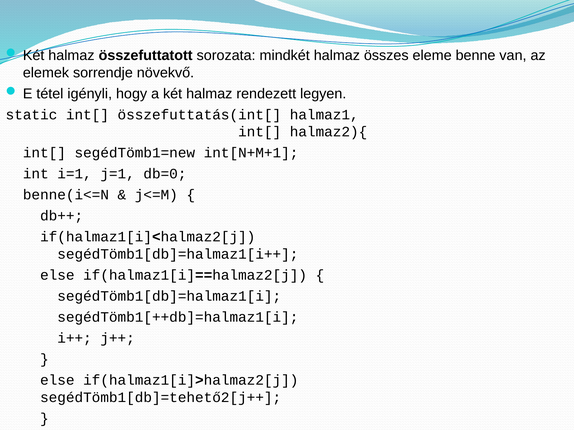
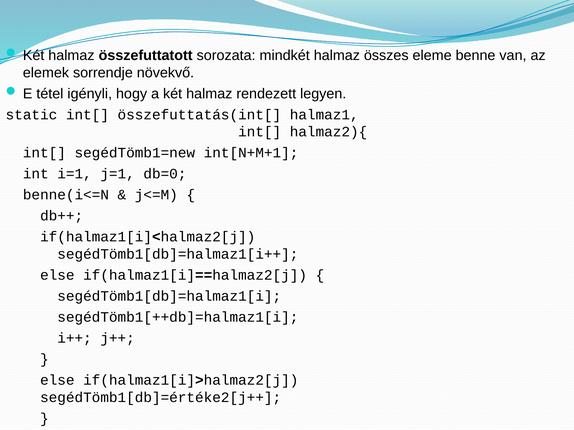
segédTömb1[db]=tehető2[j++: segédTömb1[db]=tehető2[j++ -> segédTömb1[db]=értéke2[j++
